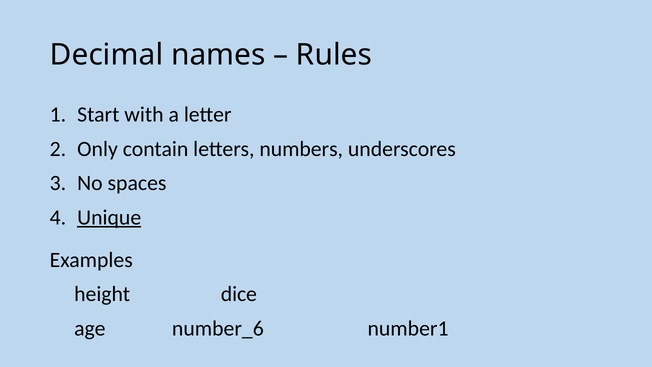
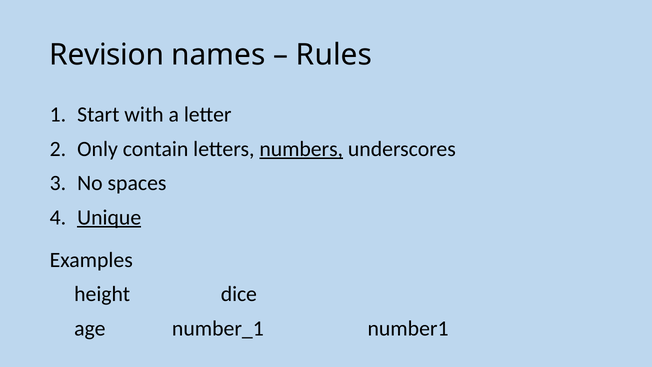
Decimal: Decimal -> Revision
numbers underline: none -> present
number_6: number_6 -> number_1
